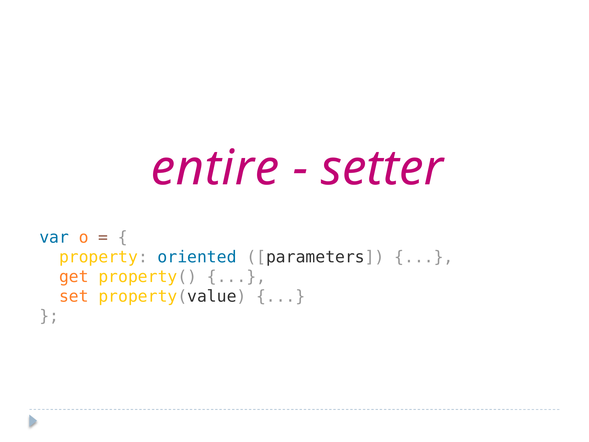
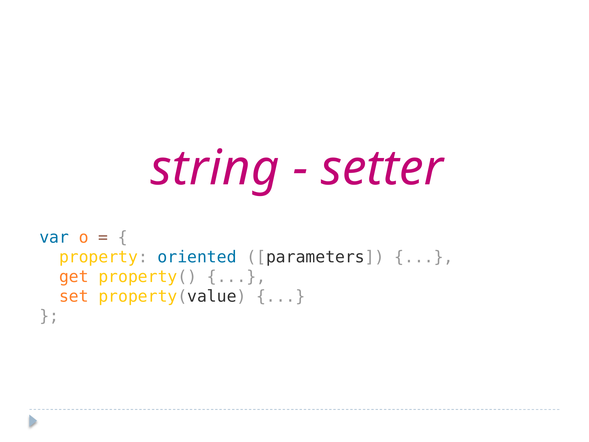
entire: entire -> string
